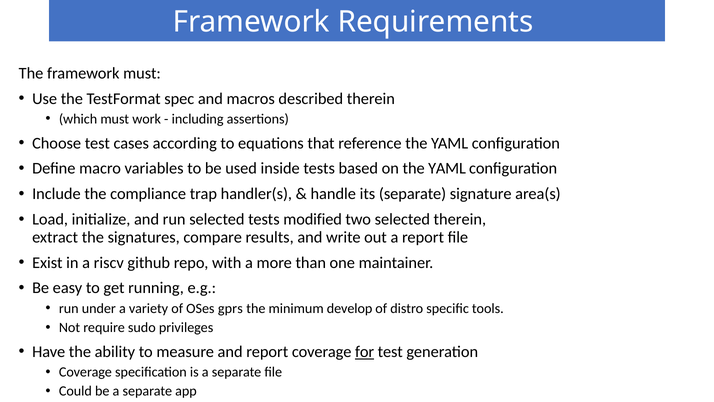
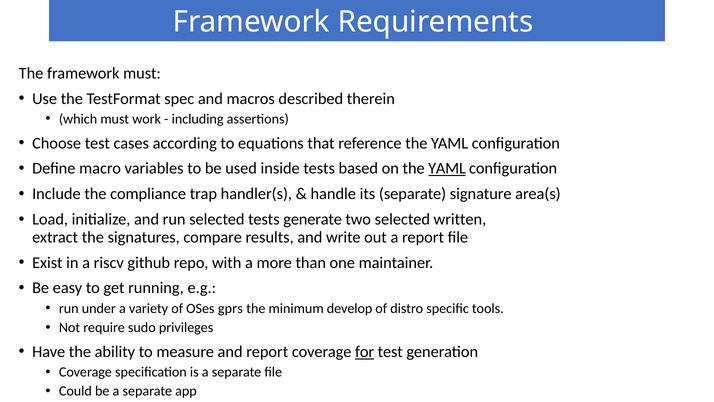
YAML at (447, 168) underline: none -> present
modified: modified -> generate
selected therein: therein -> written
